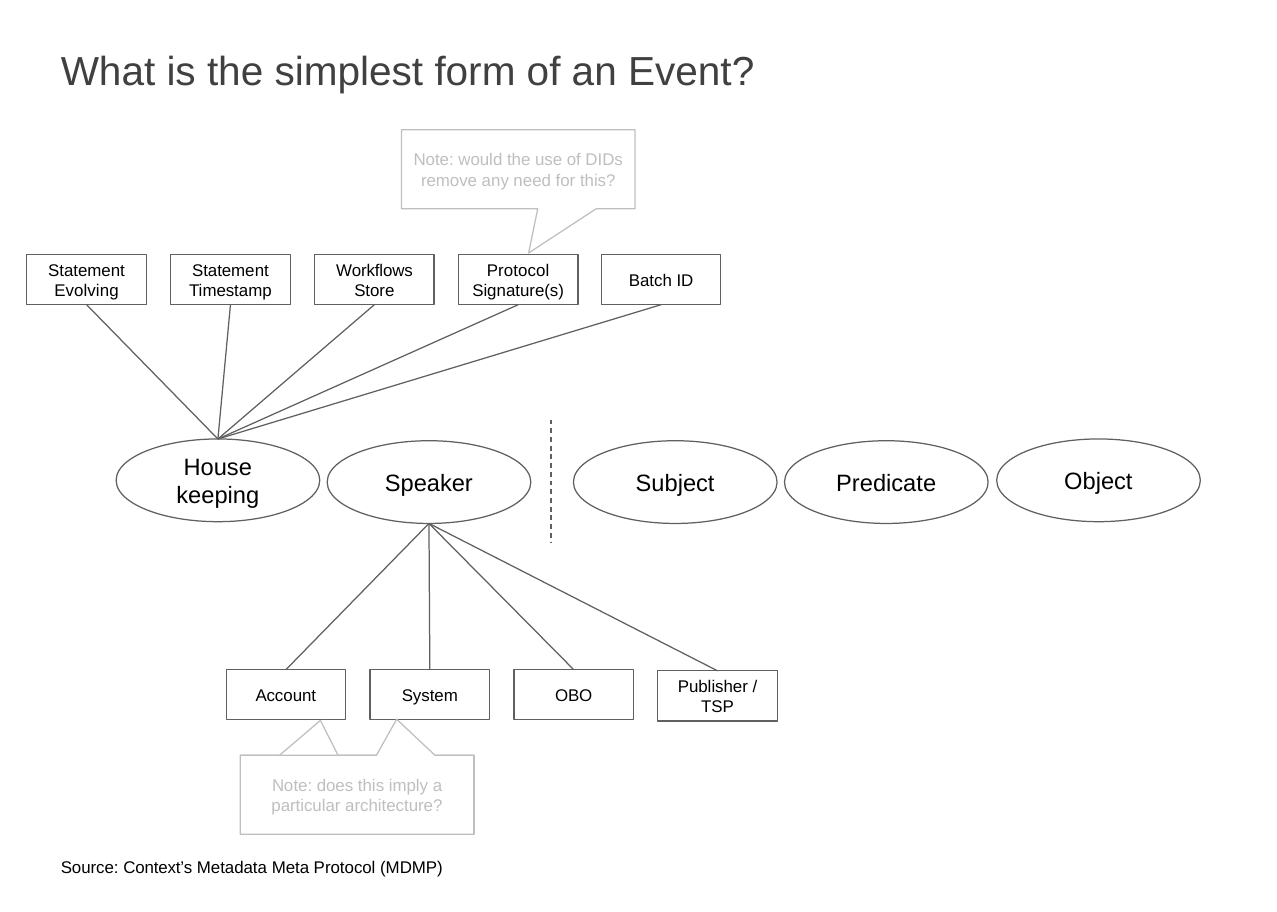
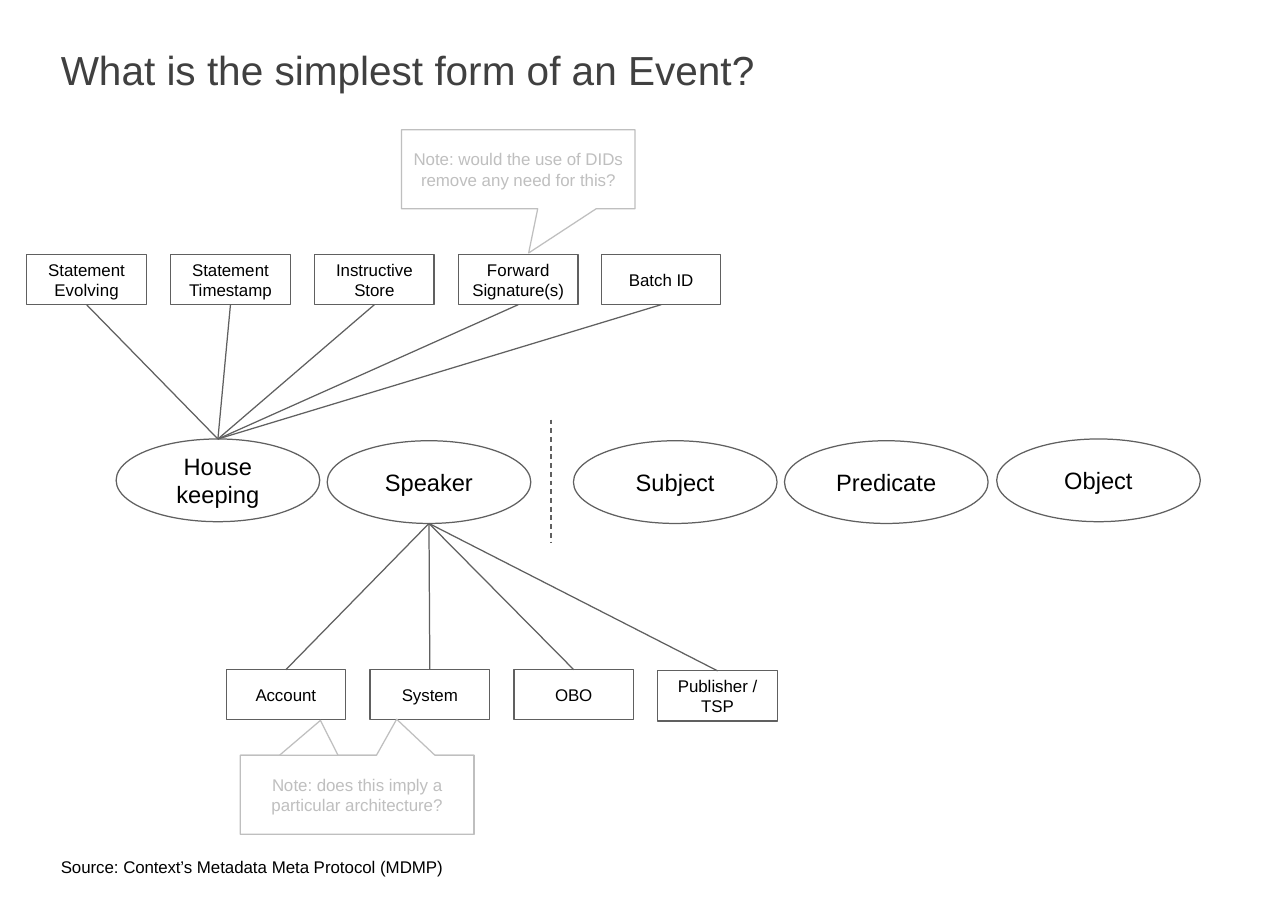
Workflows: Workflows -> Instructive
Protocol at (518, 271): Protocol -> Forward
